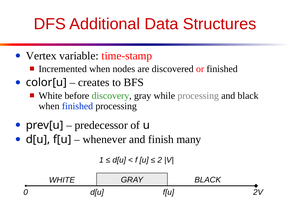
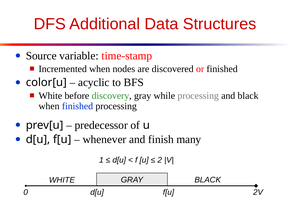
Vertex: Vertex -> Source
creates: creates -> acyclic
